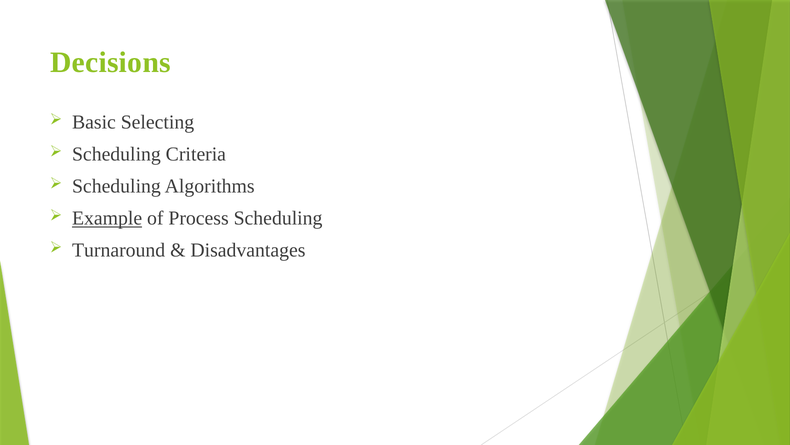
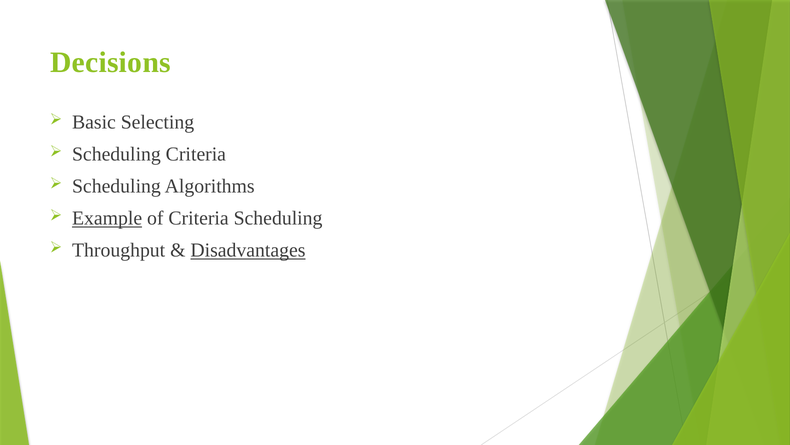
of Process: Process -> Criteria
Turnaround: Turnaround -> Throughput
Disadvantages underline: none -> present
